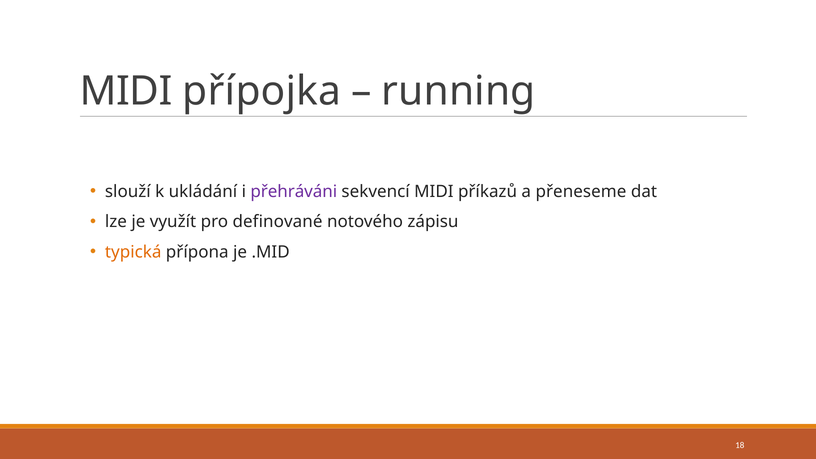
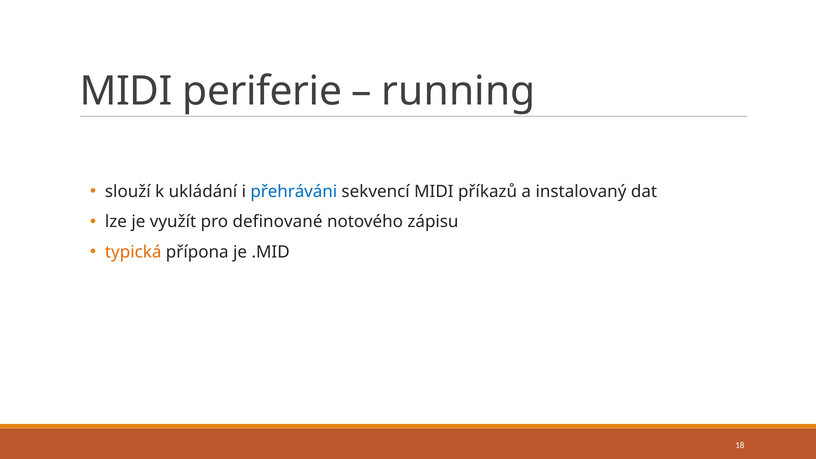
přípojka: přípojka -> periferie
přehráváni colour: purple -> blue
přeneseme: přeneseme -> instalovaný
